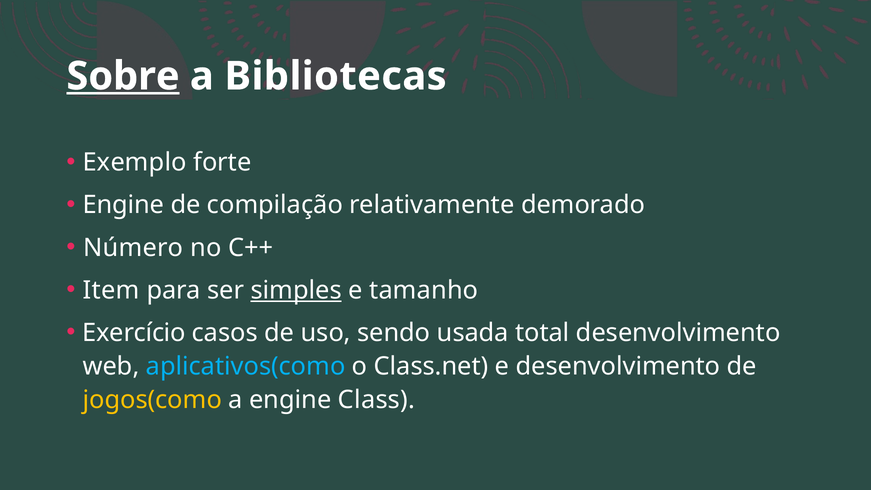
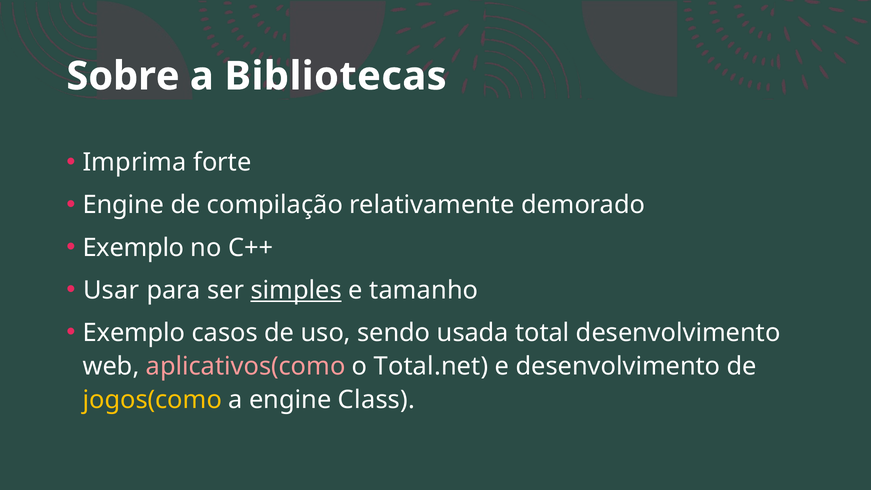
Sobre underline: present -> none
Exemplo: Exemplo -> Imprima
Número at (133, 248): Número -> Exemplo
Item: Item -> Usar
Exercício at (134, 333): Exercício -> Exemplo
aplicativos(como colour: light blue -> pink
Class.net: Class.net -> Total.net
